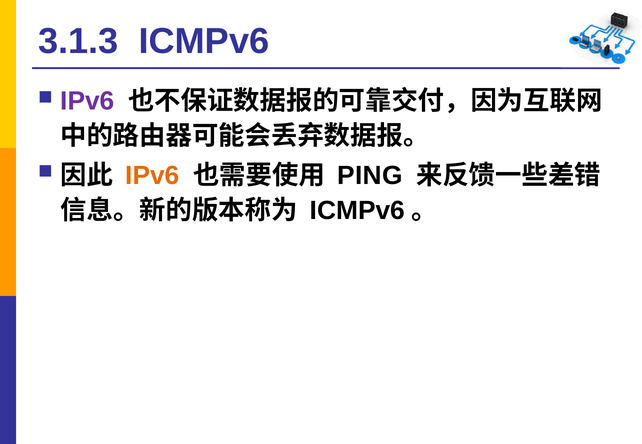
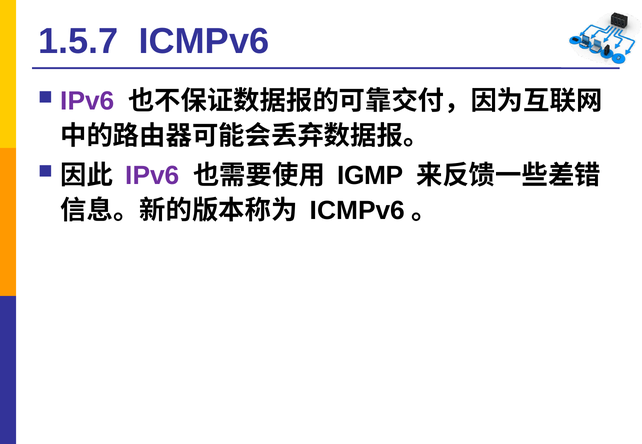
3.1.3: 3.1.3 -> 1.5.7
IPv6 at (152, 176) colour: orange -> purple
PING: PING -> IGMP
